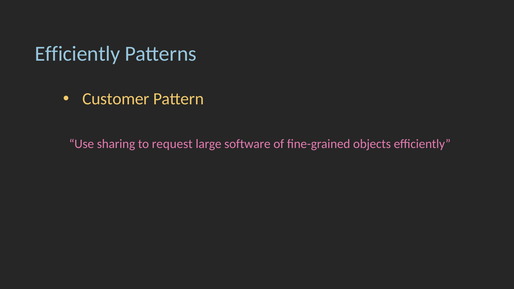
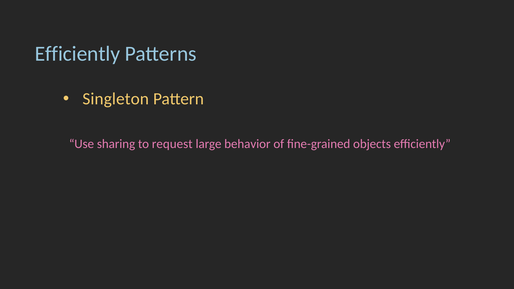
Customer: Customer -> Singleton
software: software -> behavior
